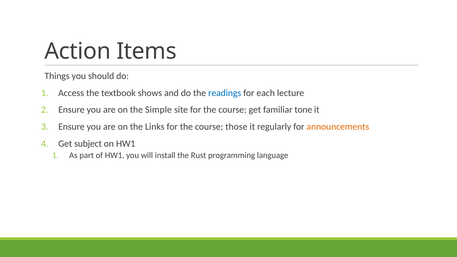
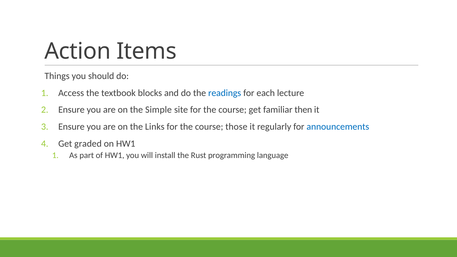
shows: shows -> blocks
tone: tone -> then
announcements colour: orange -> blue
subject: subject -> graded
